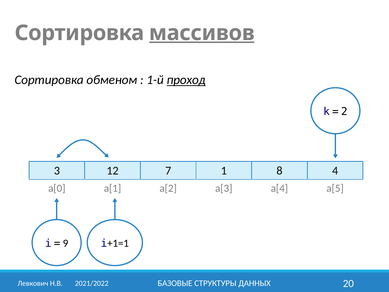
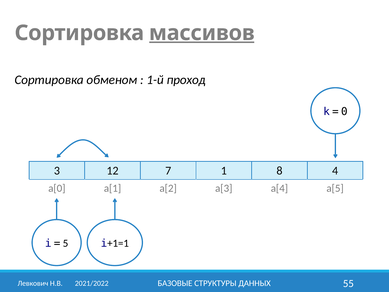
проход underline: present -> none
2: 2 -> 0
9: 9 -> 5
20: 20 -> 55
